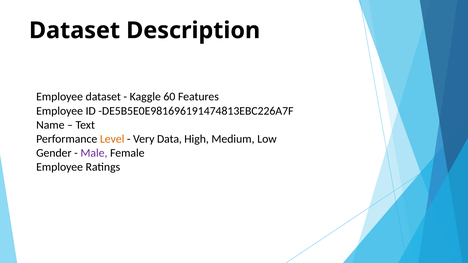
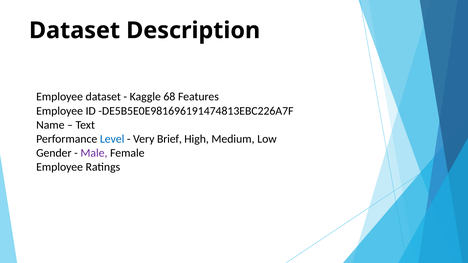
60: 60 -> 68
Level colour: orange -> blue
Data: Data -> Brief
